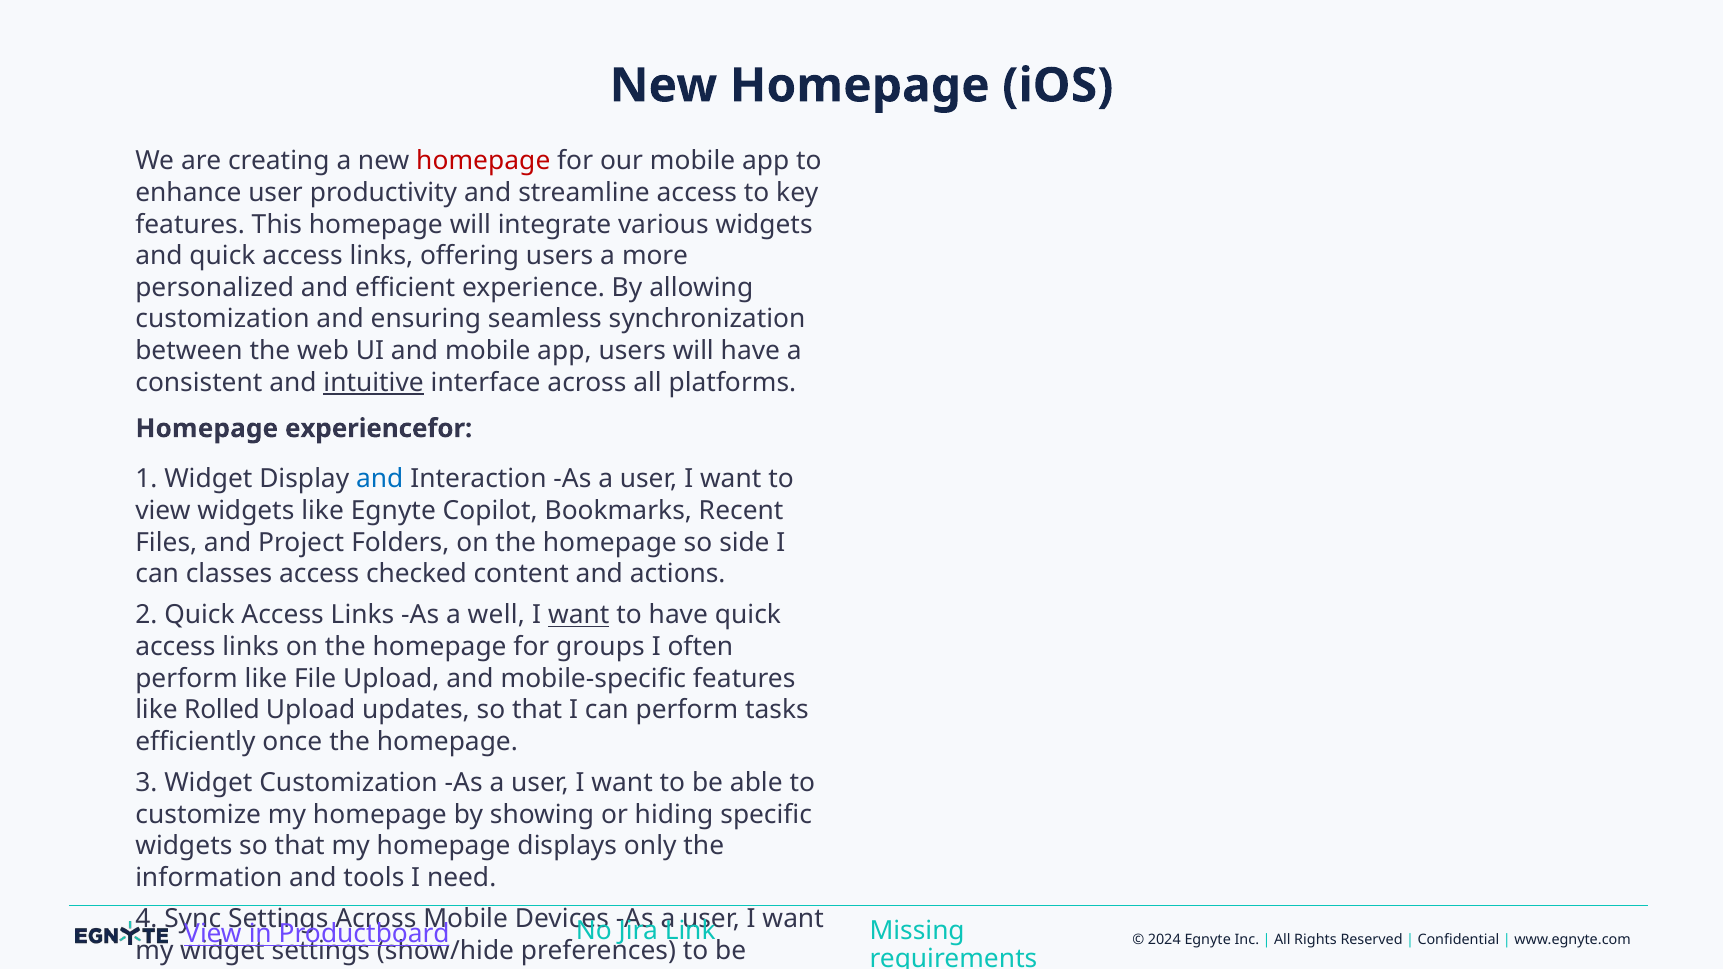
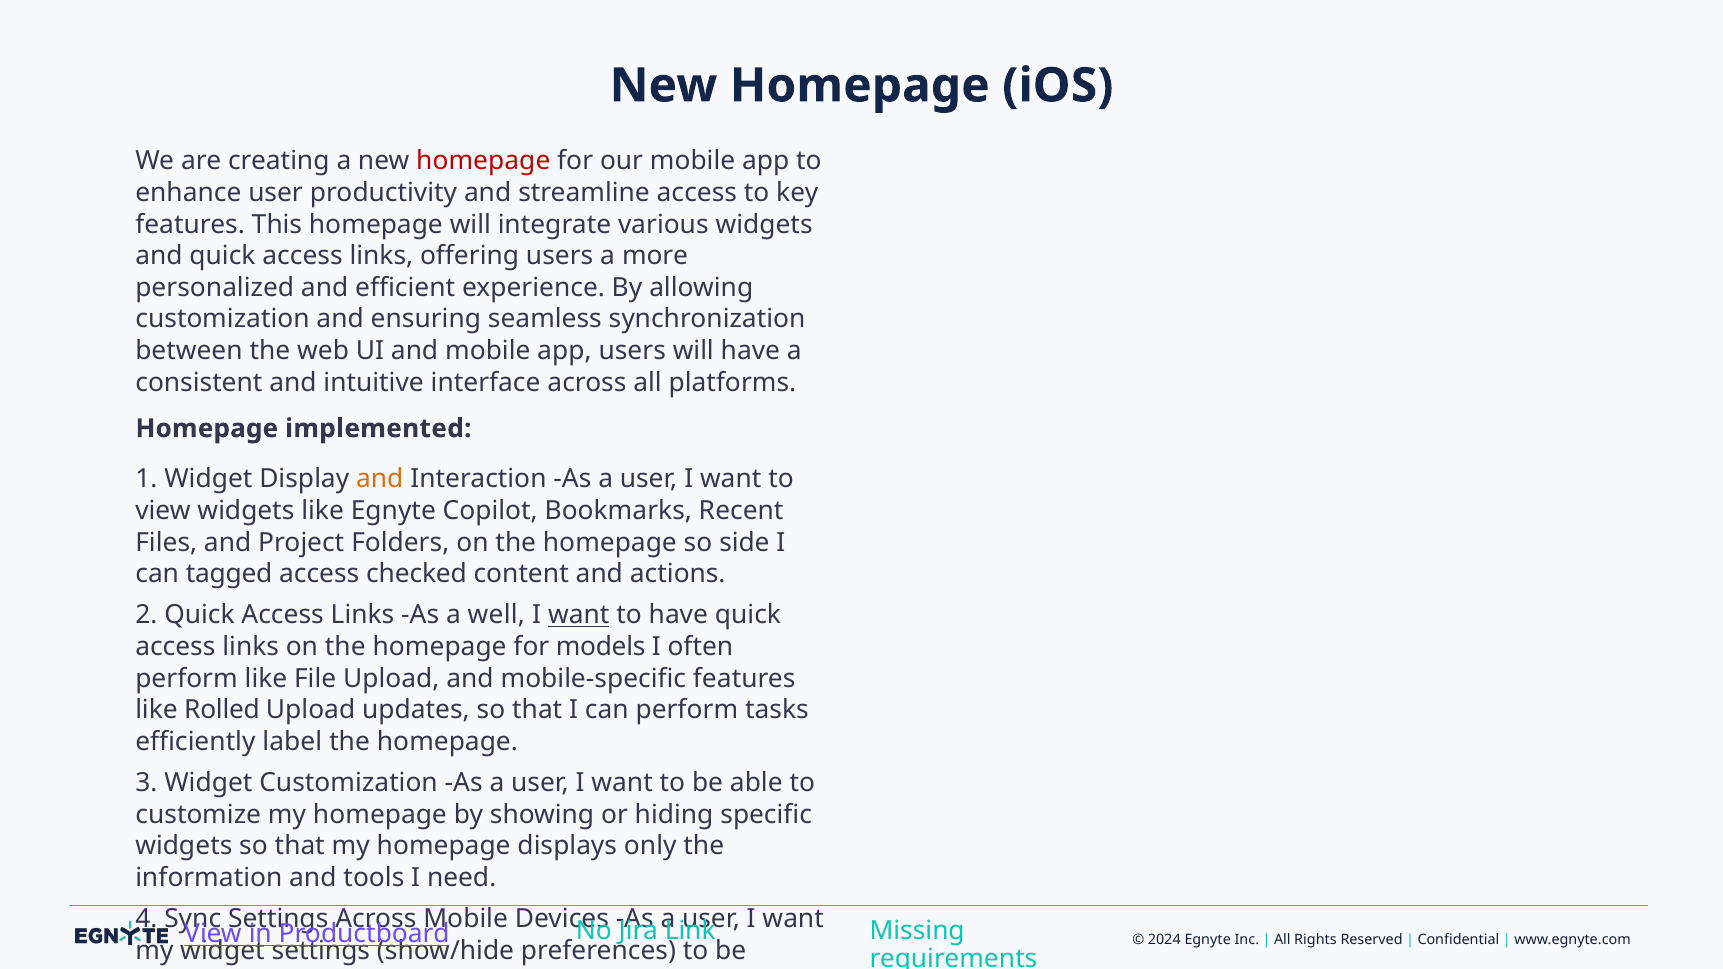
intuitive underline: present -> none
experiencefor: experiencefor -> implemented
and at (380, 479) colour: blue -> orange
classes: classes -> tagged
groups: groups -> models
once: once -> label
